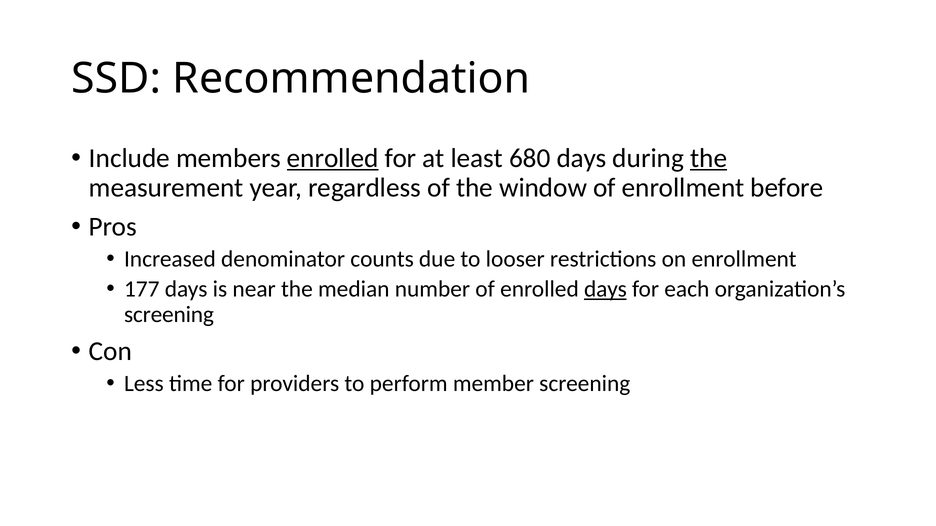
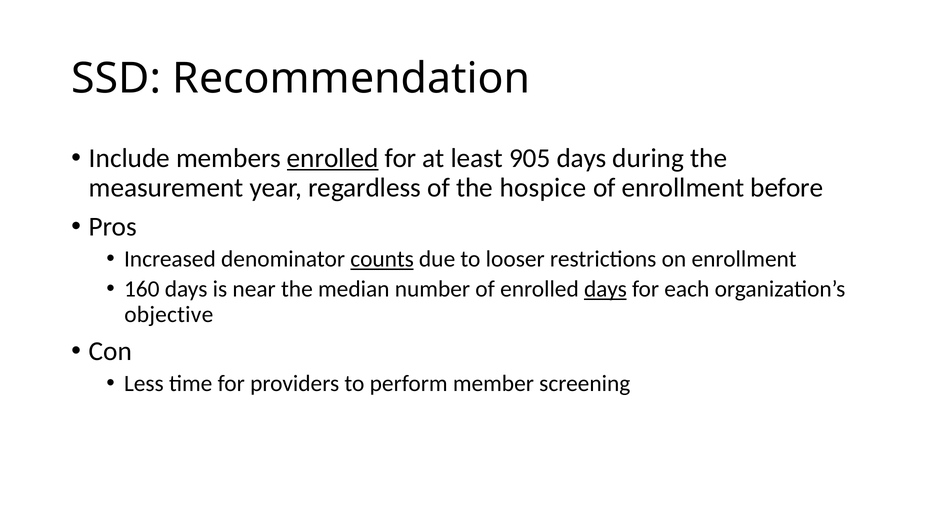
680: 680 -> 905
the at (709, 158) underline: present -> none
window: window -> hospice
counts underline: none -> present
177: 177 -> 160
screening at (169, 315): screening -> objective
